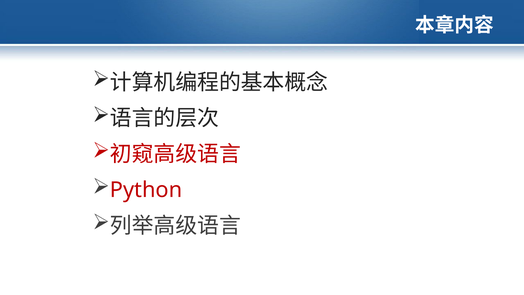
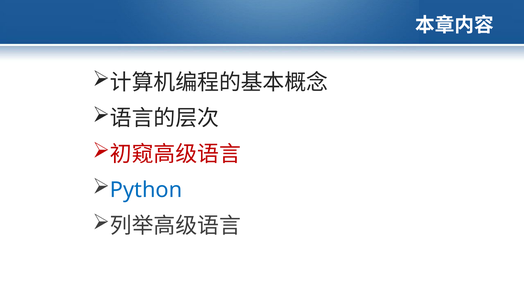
Python colour: red -> blue
